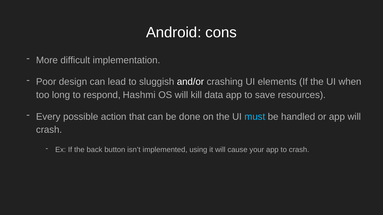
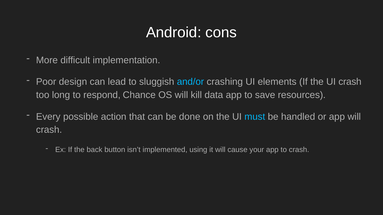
and/or colour: white -> light blue
UI when: when -> crash
Hashmi: Hashmi -> Chance
